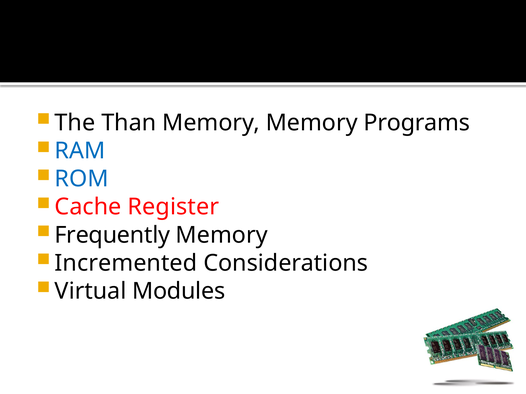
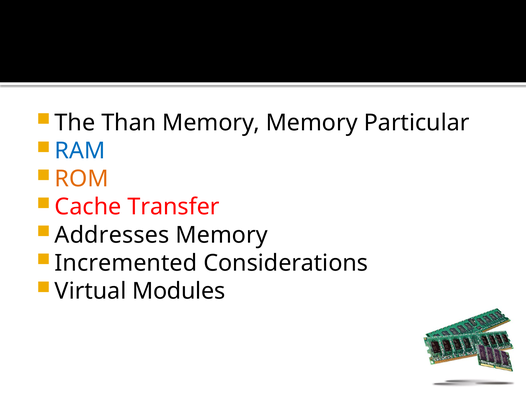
Programs: Programs -> Particular
ROM colour: blue -> orange
Register: Register -> Transfer
Frequently: Frequently -> Addresses
